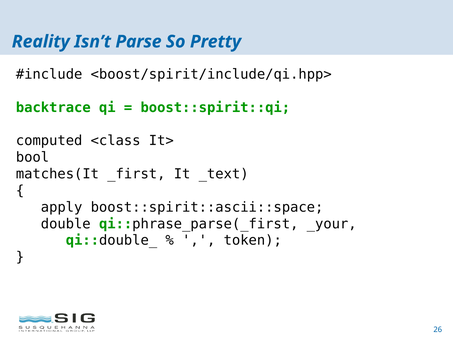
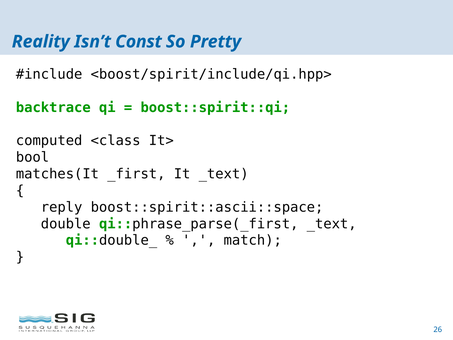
Parse: Parse -> Const
apply: apply -> reply
qi::phrase_parse(_first _your: _your -> _text
token: token -> match
